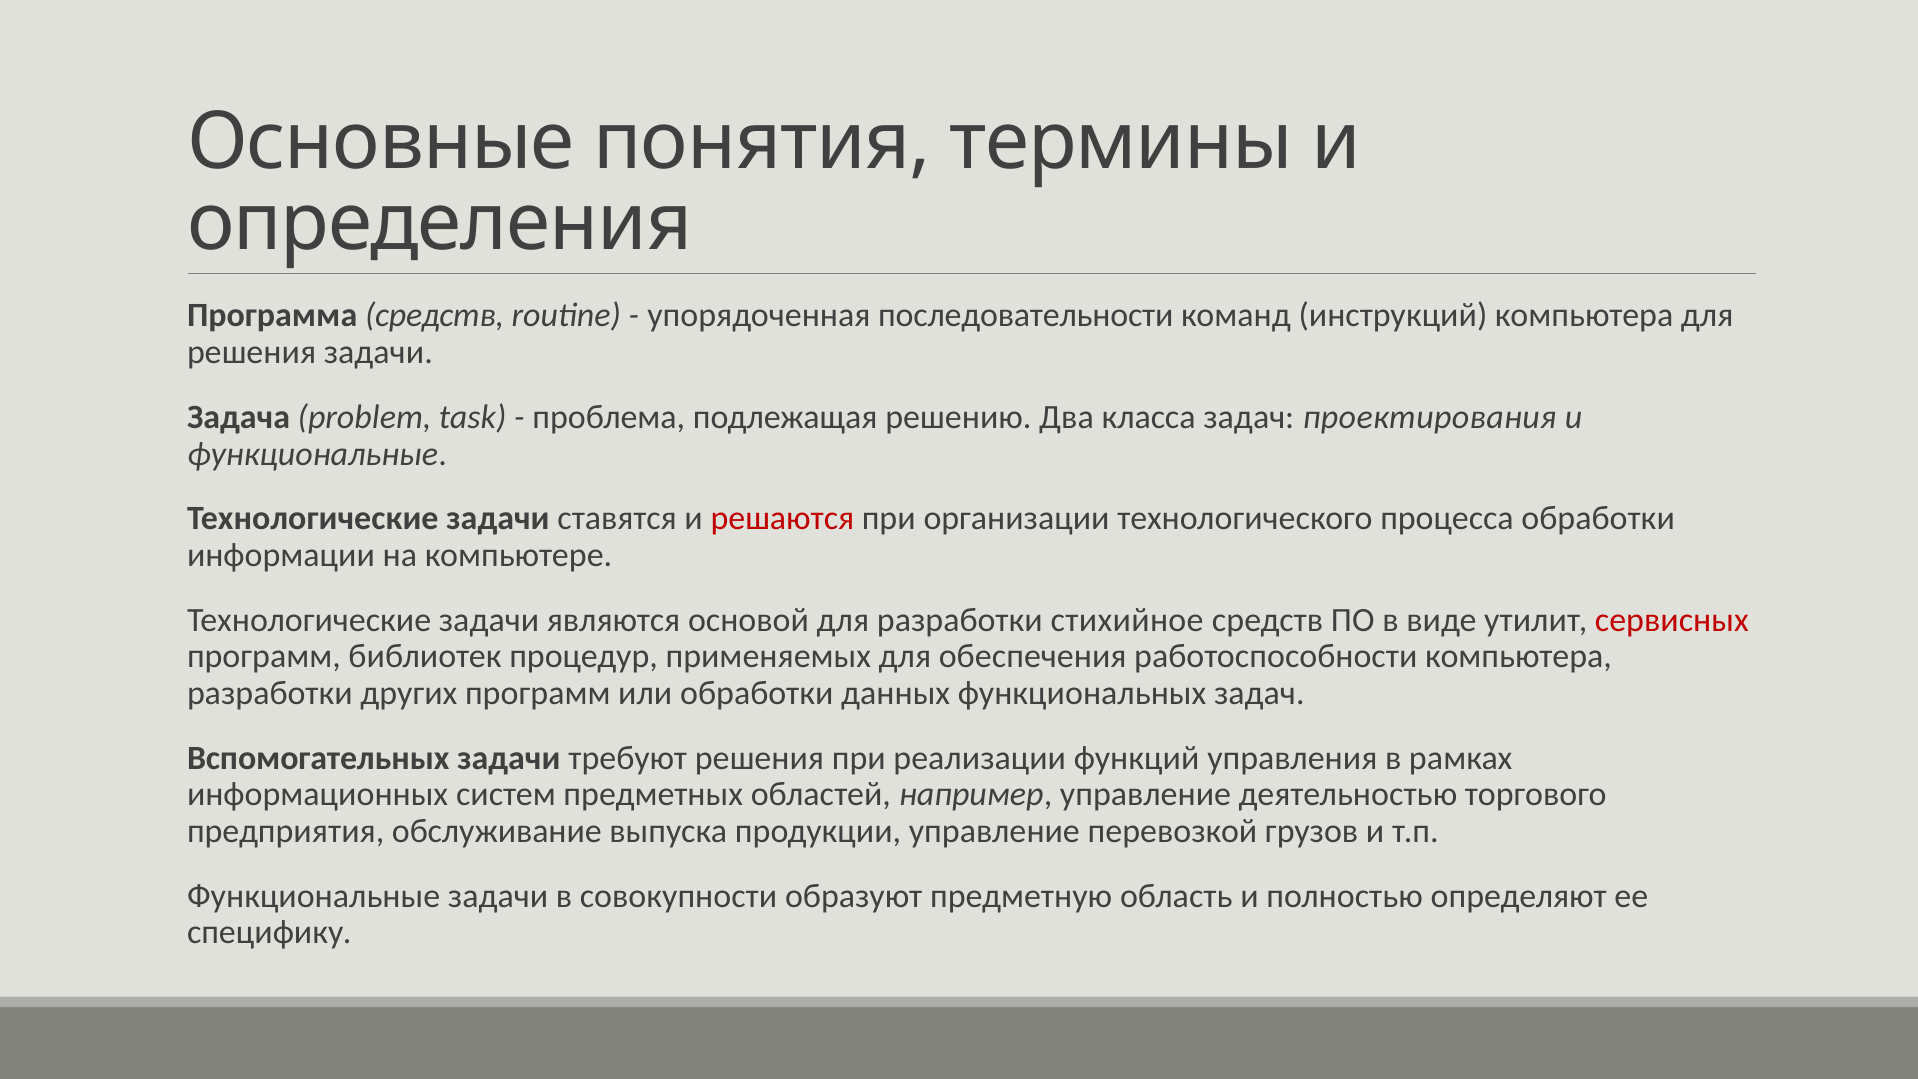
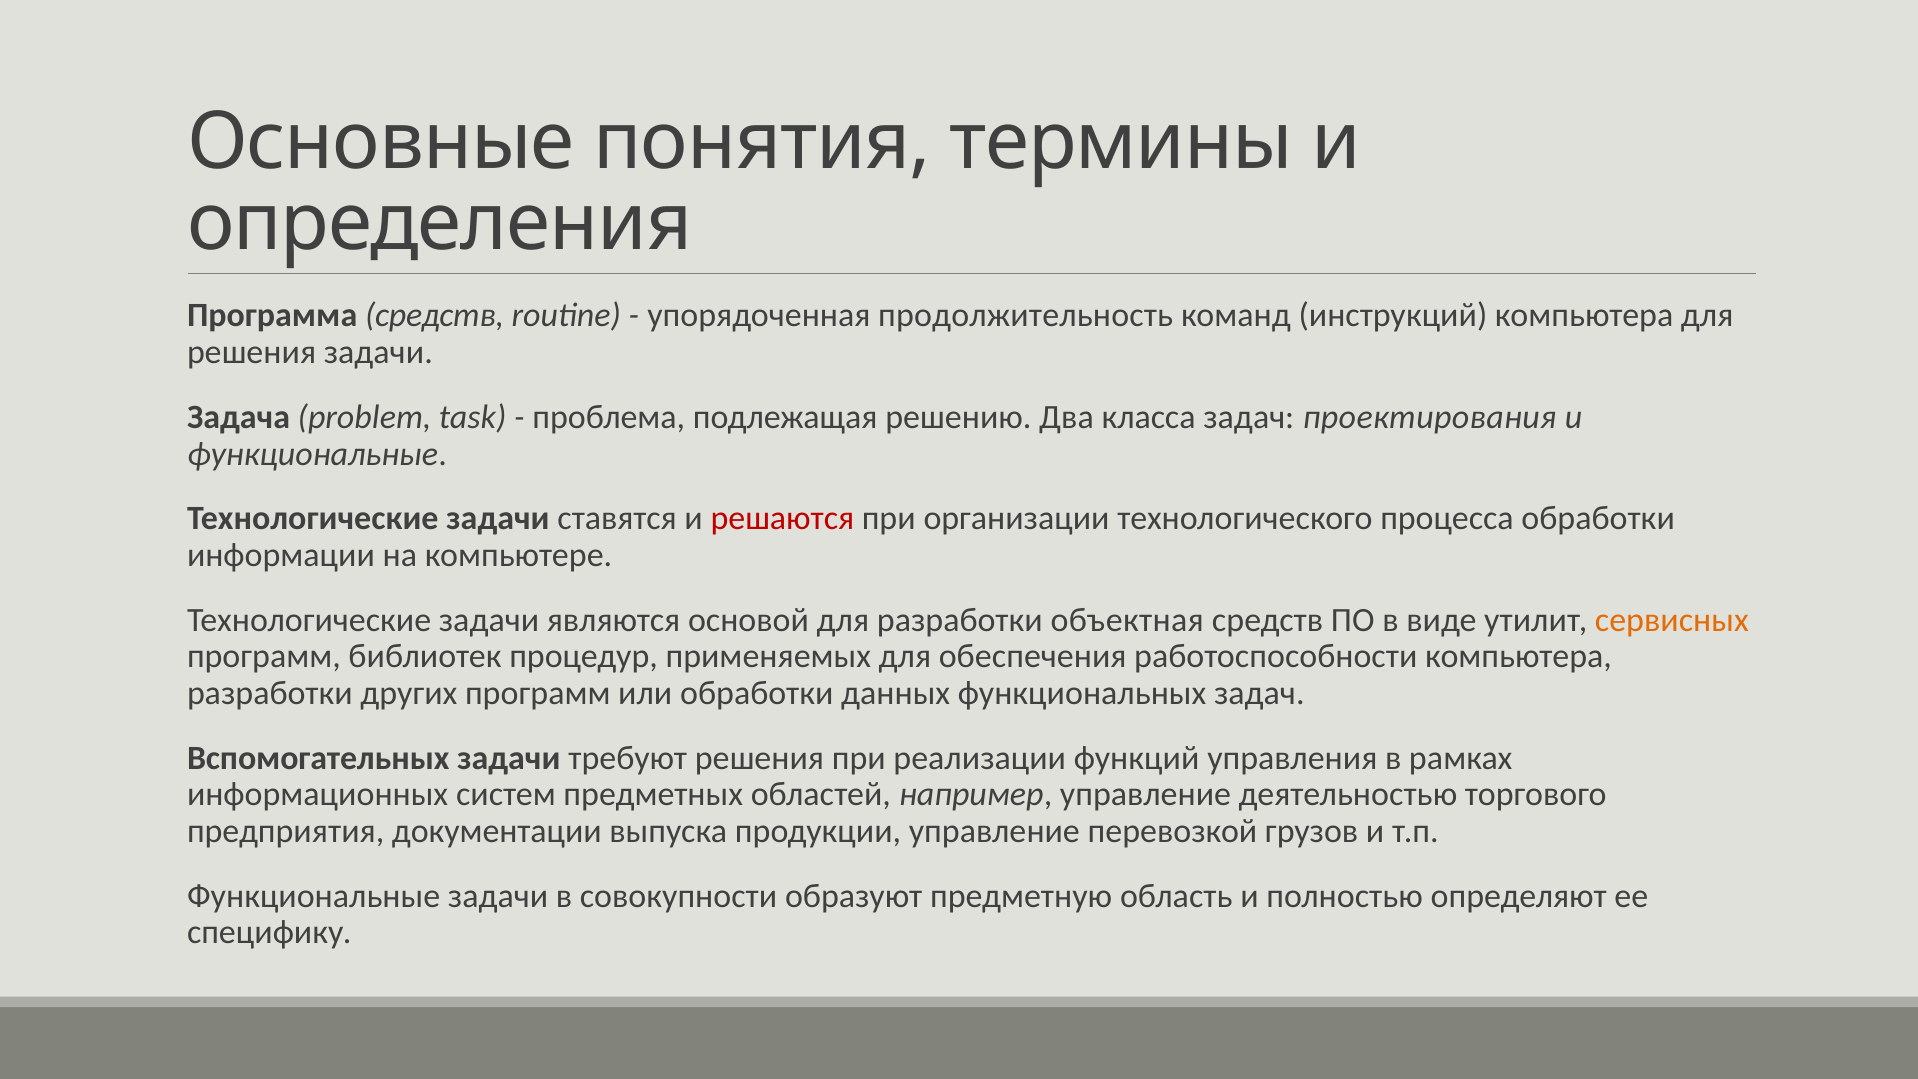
последовательности: последовательности -> продолжительность
стихийное: стихийное -> объектная
сервисных colour: red -> orange
обслуживание: обслуживание -> документации
